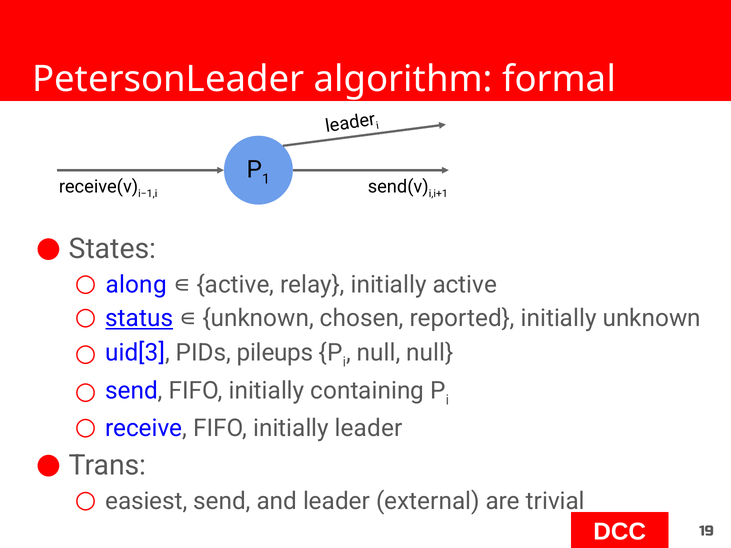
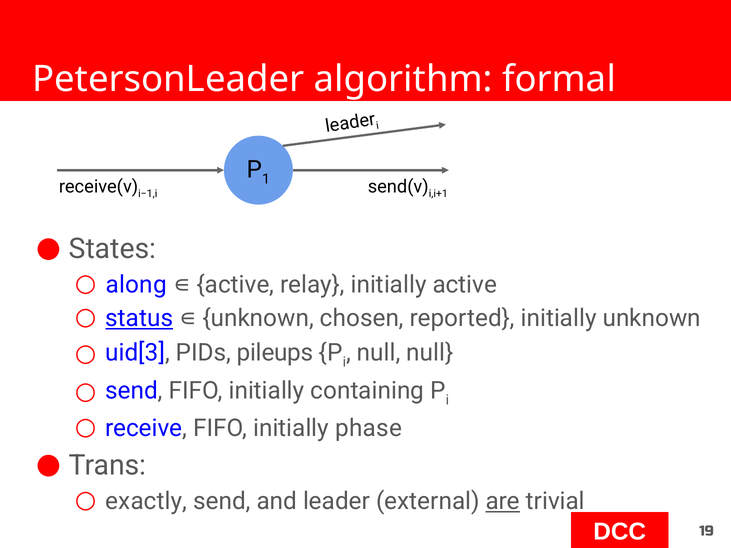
initially leader: leader -> phase
easiest: easiest -> exactly
are underline: none -> present
